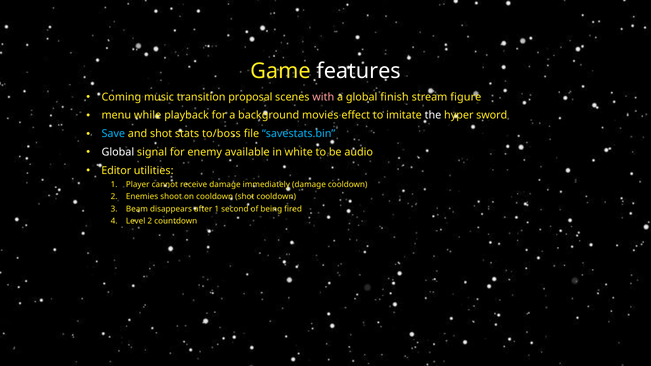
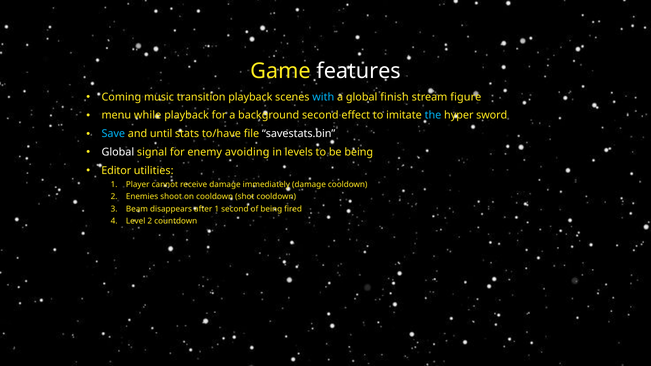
transition proposal: proposal -> playback
with colour: pink -> light blue
background movies: movies -> second
the colour: white -> light blue
and shot: shot -> until
to/boss: to/boss -> to/have
savestats.bin colour: light blue -> white
available: available -> avoiding
white: white -> levels
be audio: audio -> being
